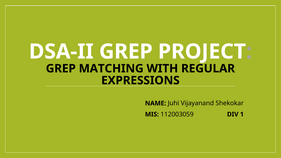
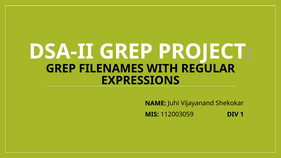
MATCHING: MATCHING -> FILENAMES
